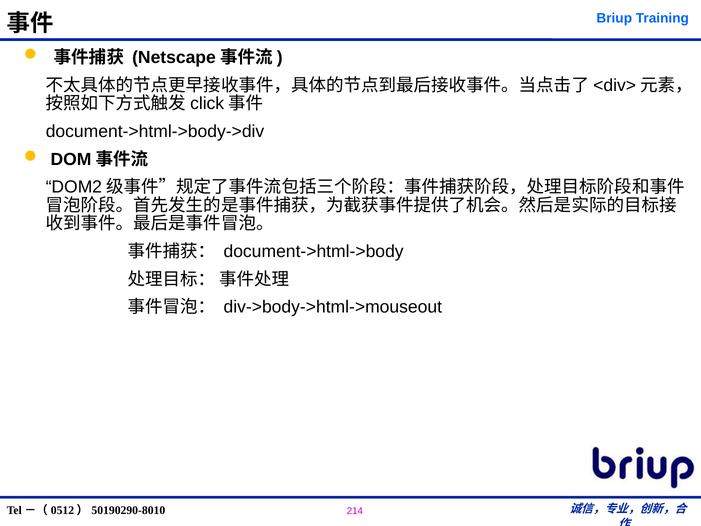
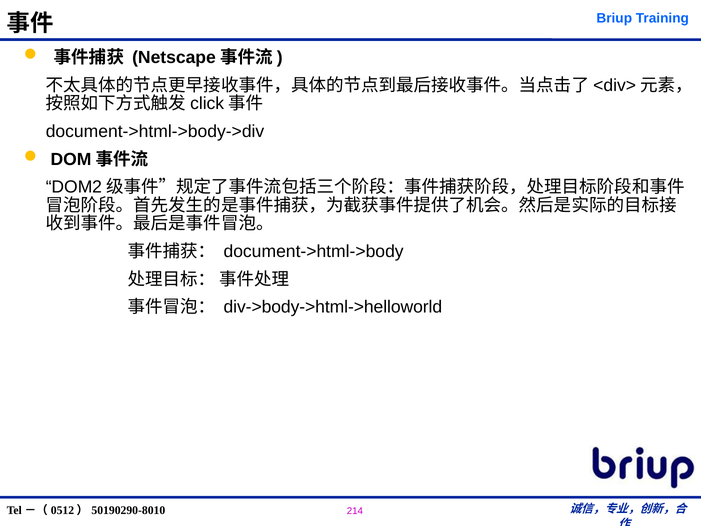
div->body->html->mouseout: div->body->html->mouseout -> div->body->html->helloworld
